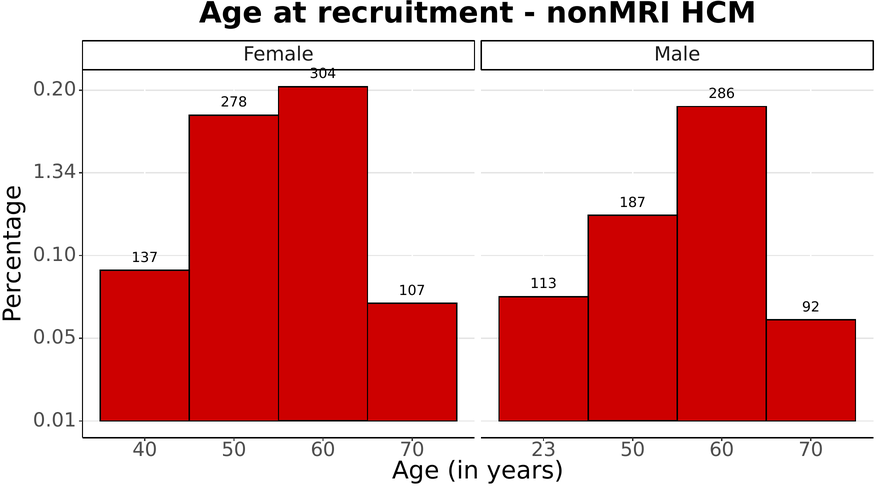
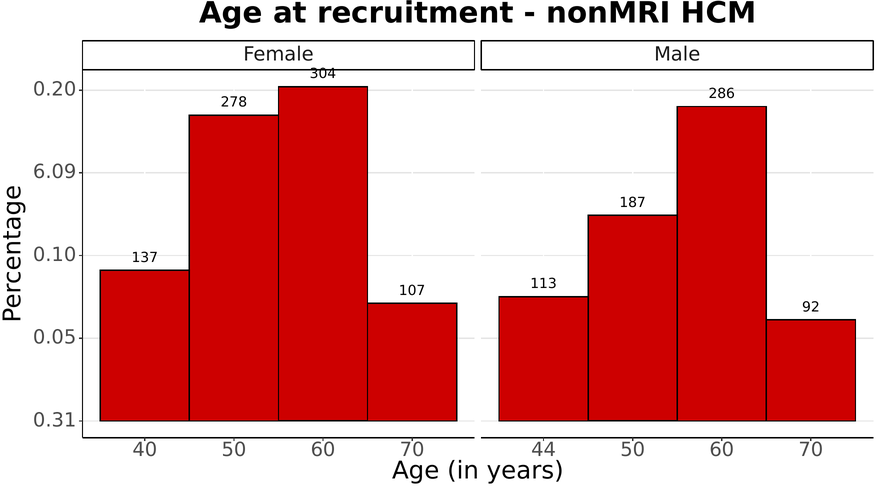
1.34: 1.34 -> 6.09
0.01: 0.01 -> 0.31
23: 23 -> 44
